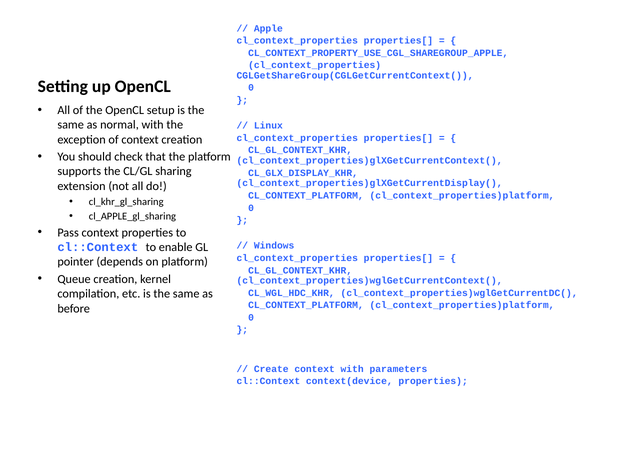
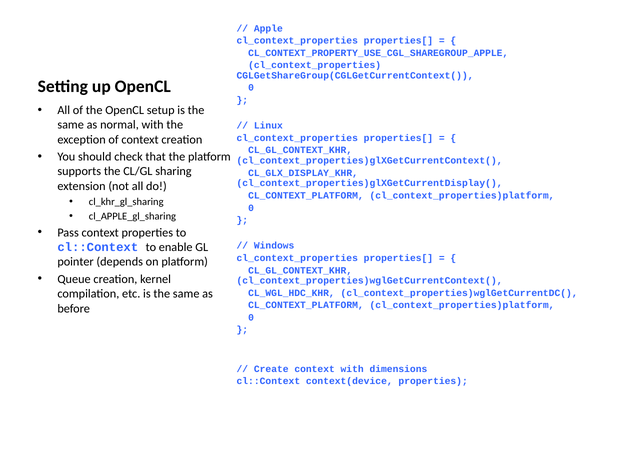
parameters: parameters -> dimensions
